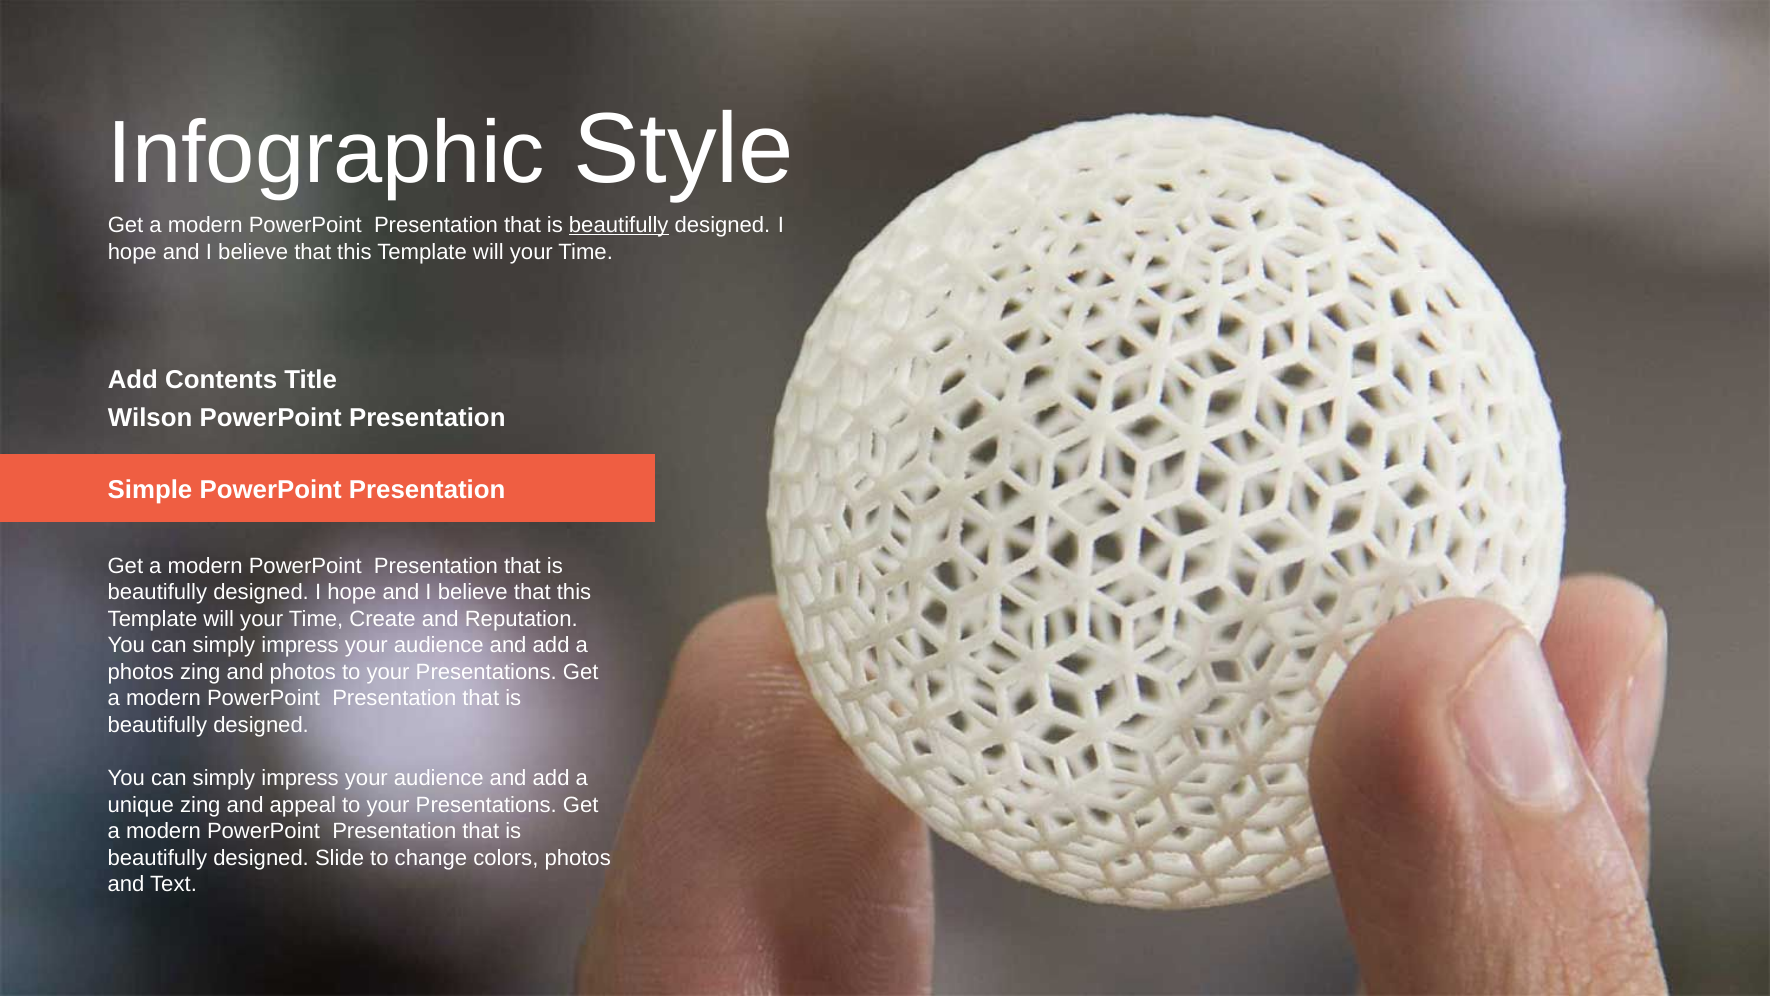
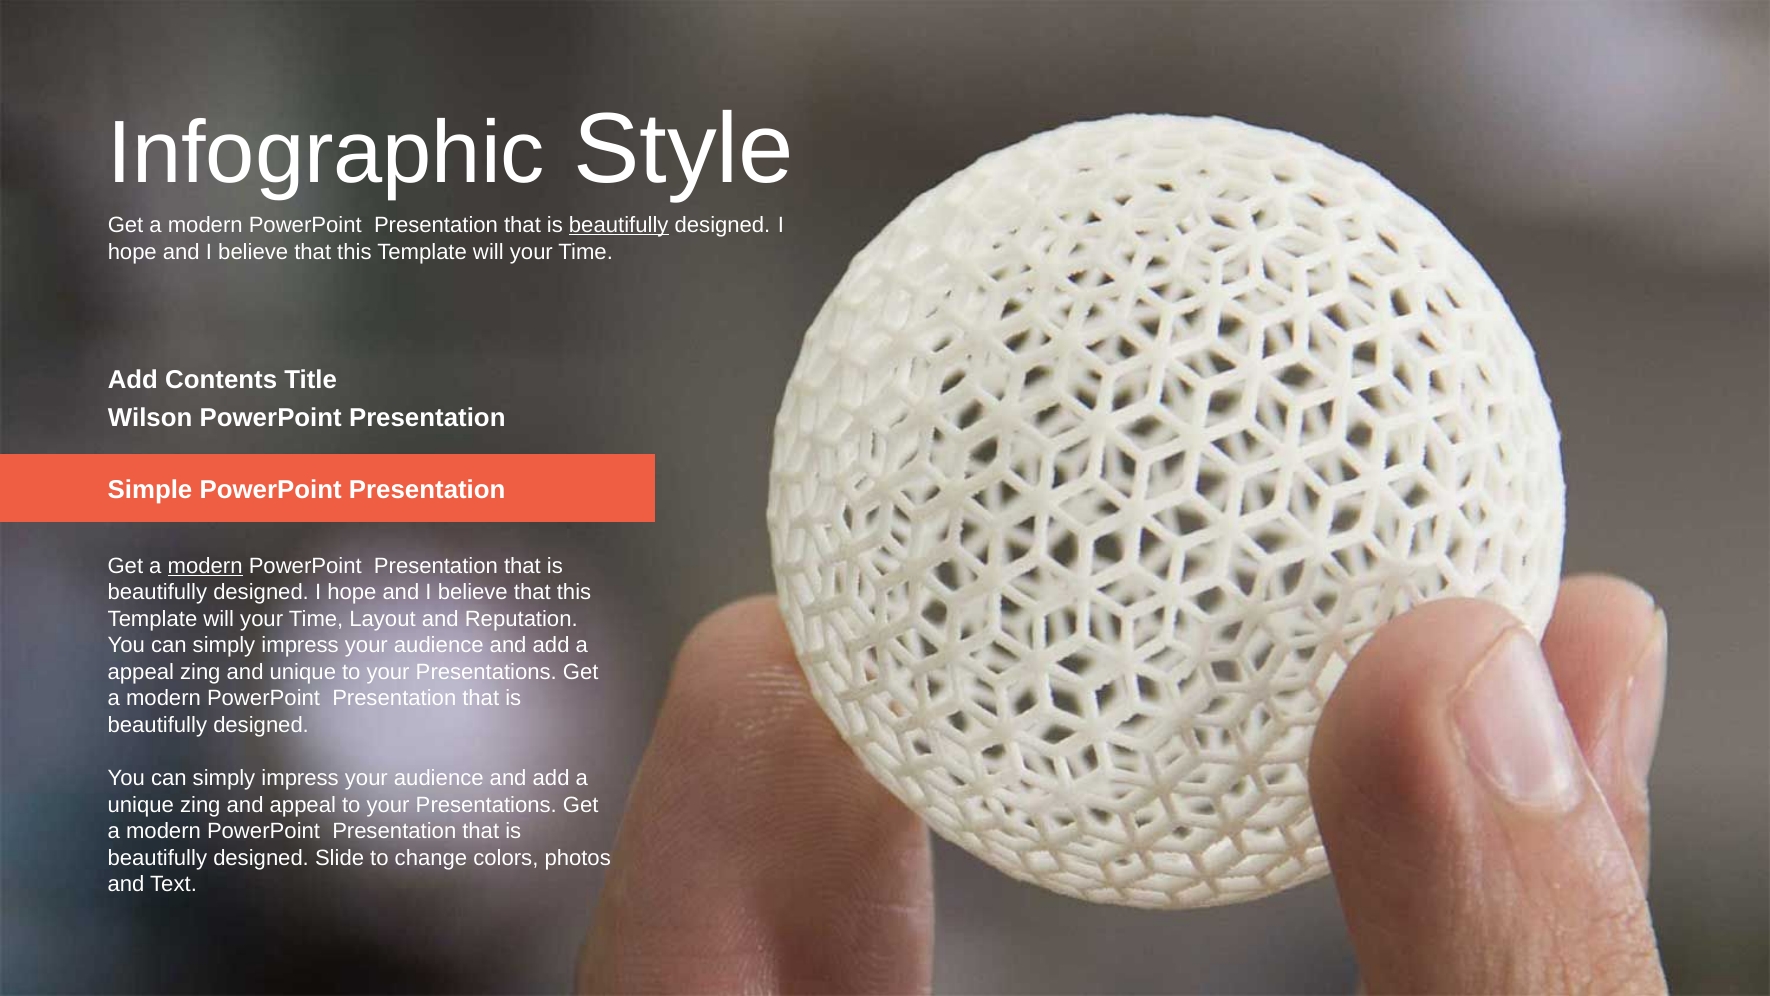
modern at (205, 566) underline: none -> present
Create: Create -> Layout
photos at (141, 672): photos -> appeal
and photos: photos -> unique
